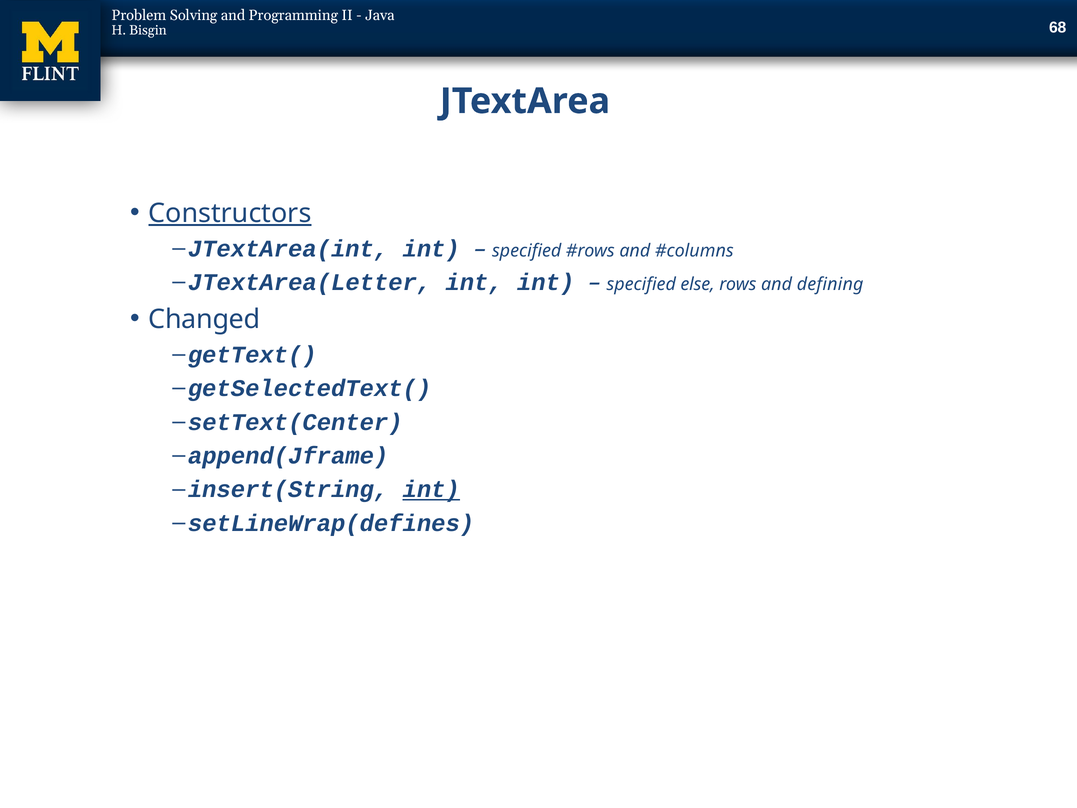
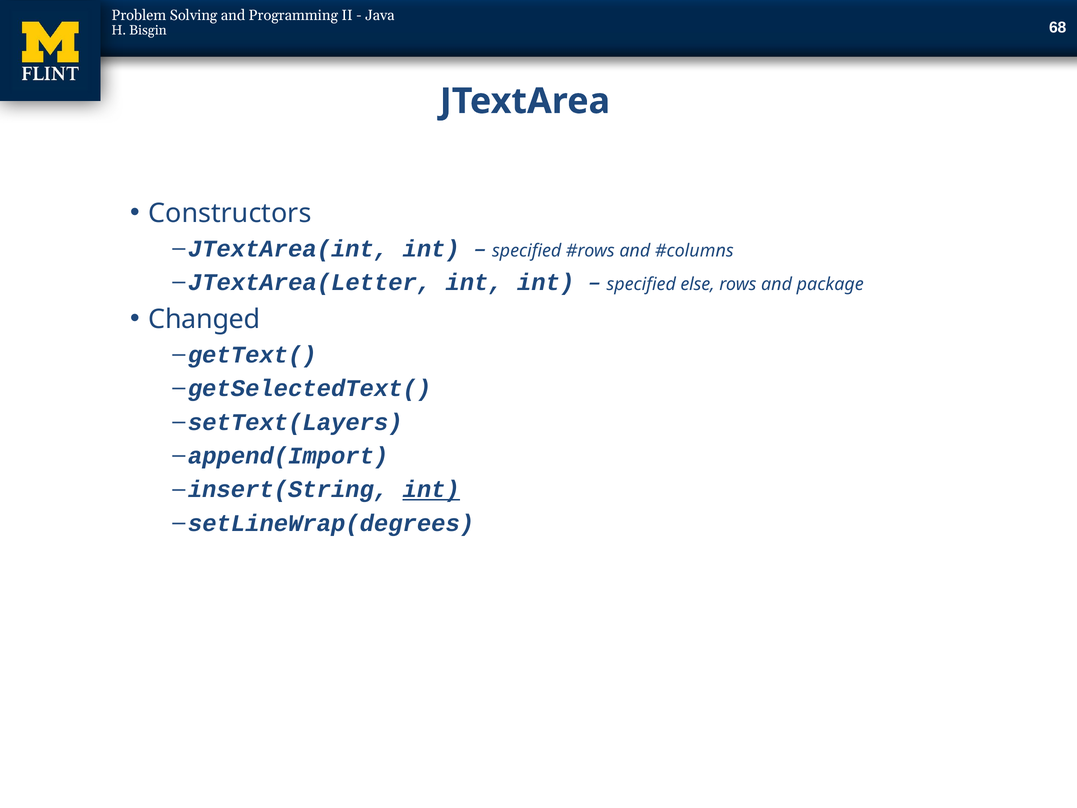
Constructors underline: present -> none
defining: defining -> package
setText(Center: setText(Center -> setText(Layers
append(Jframe: append(Jframe -> append(Import
setLineWrap(defines: setLineWrap(defines -> setLineWrap(degrees
